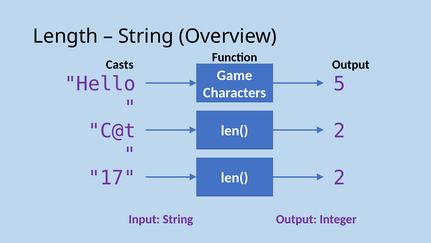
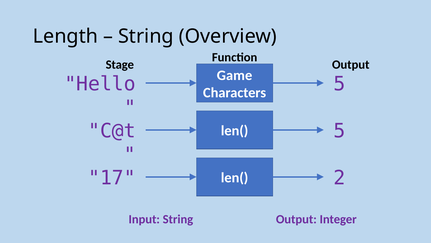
Casts: Casts -> Stage
2 at (339, 131): 2 -> 5
